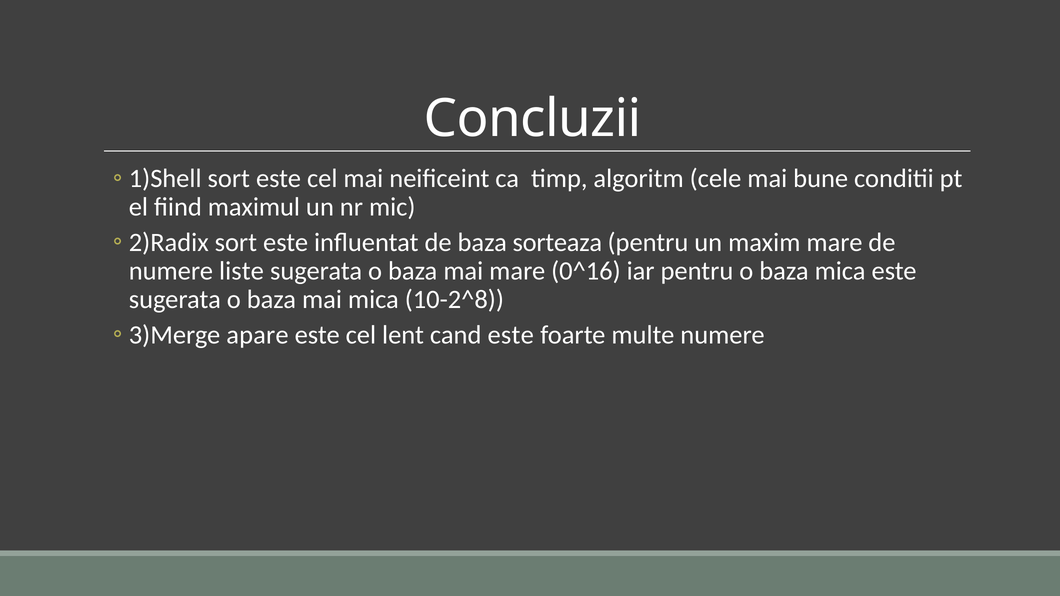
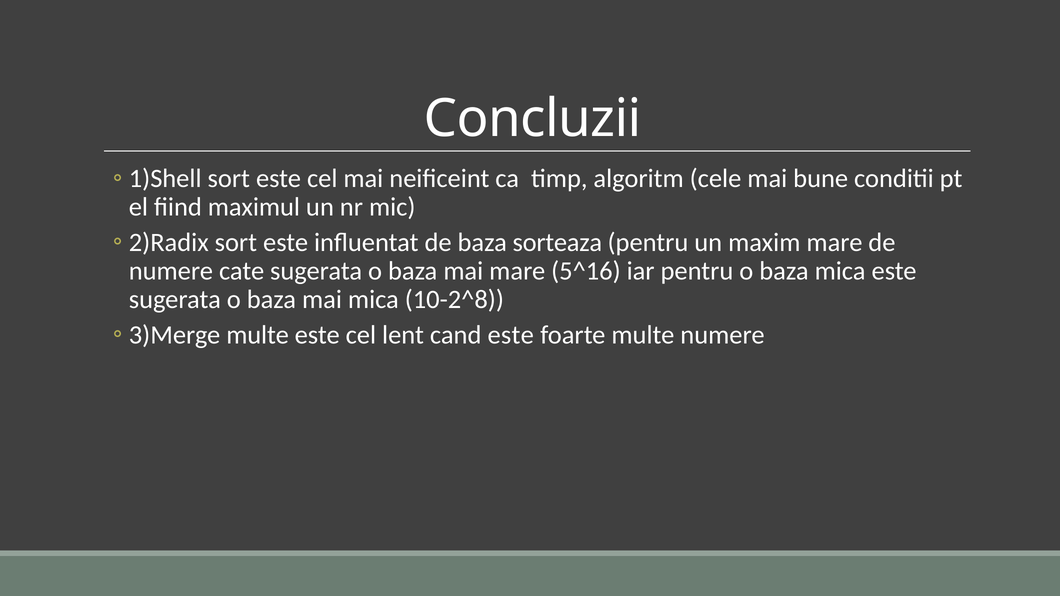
liste: liste -> cate
0^16: 0^16 -> 5^16
apare at (257, 335): apare -> multe
